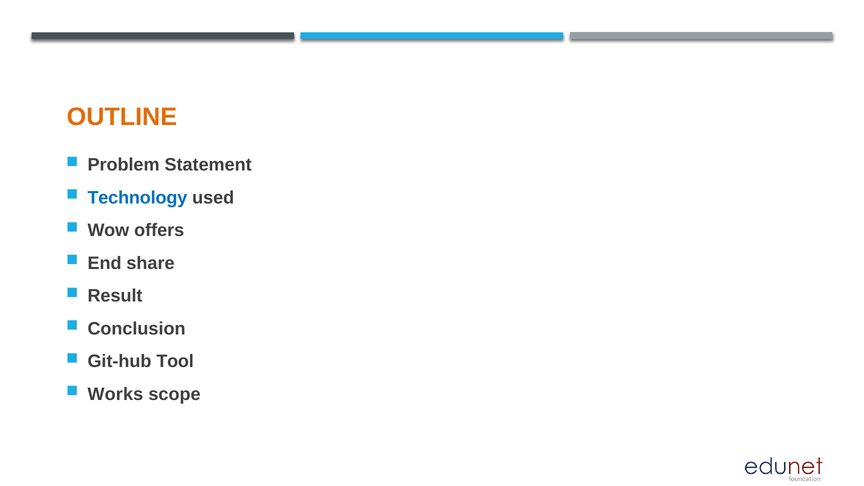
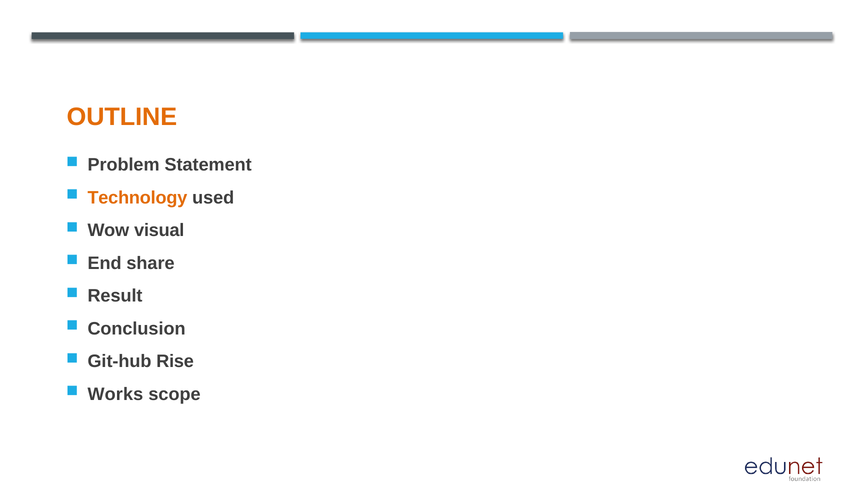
Technology colour: blue -> orange
offers: offers -> visual
Tool: Tool -> Rise
